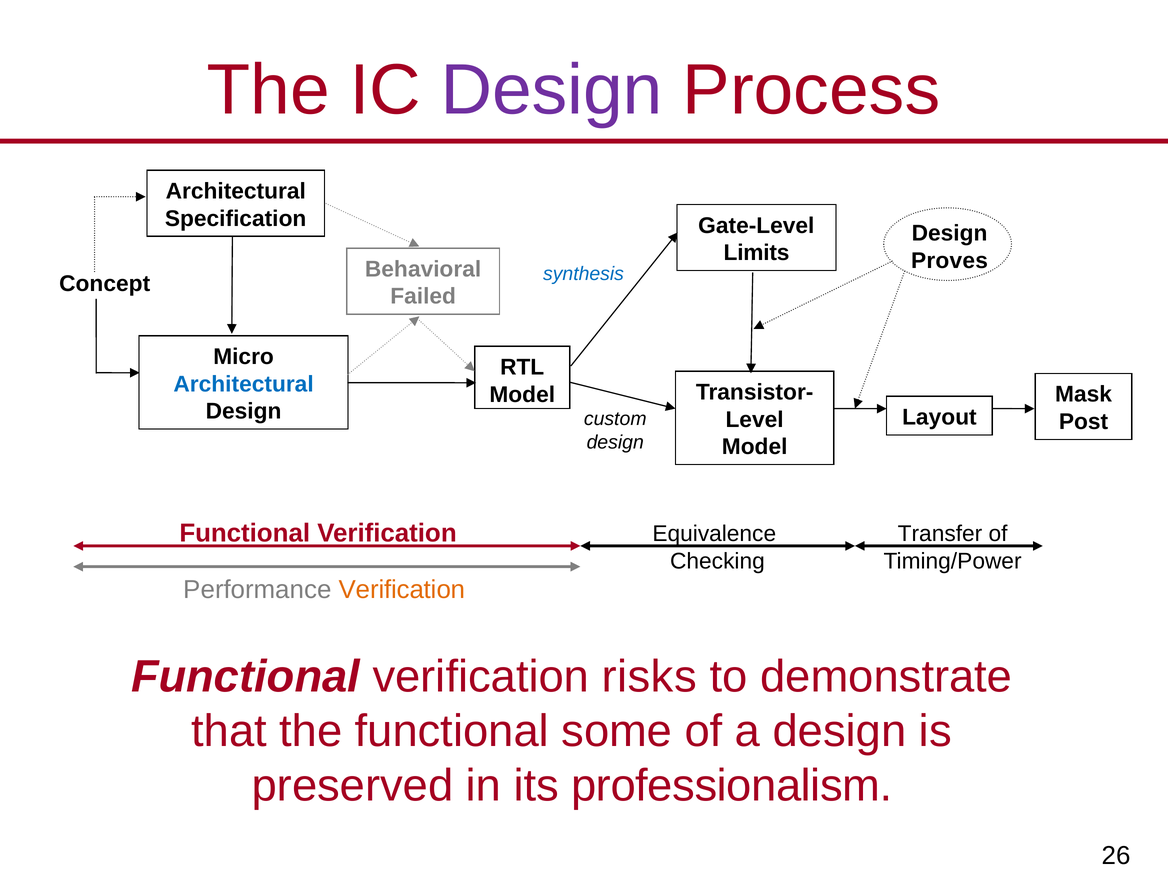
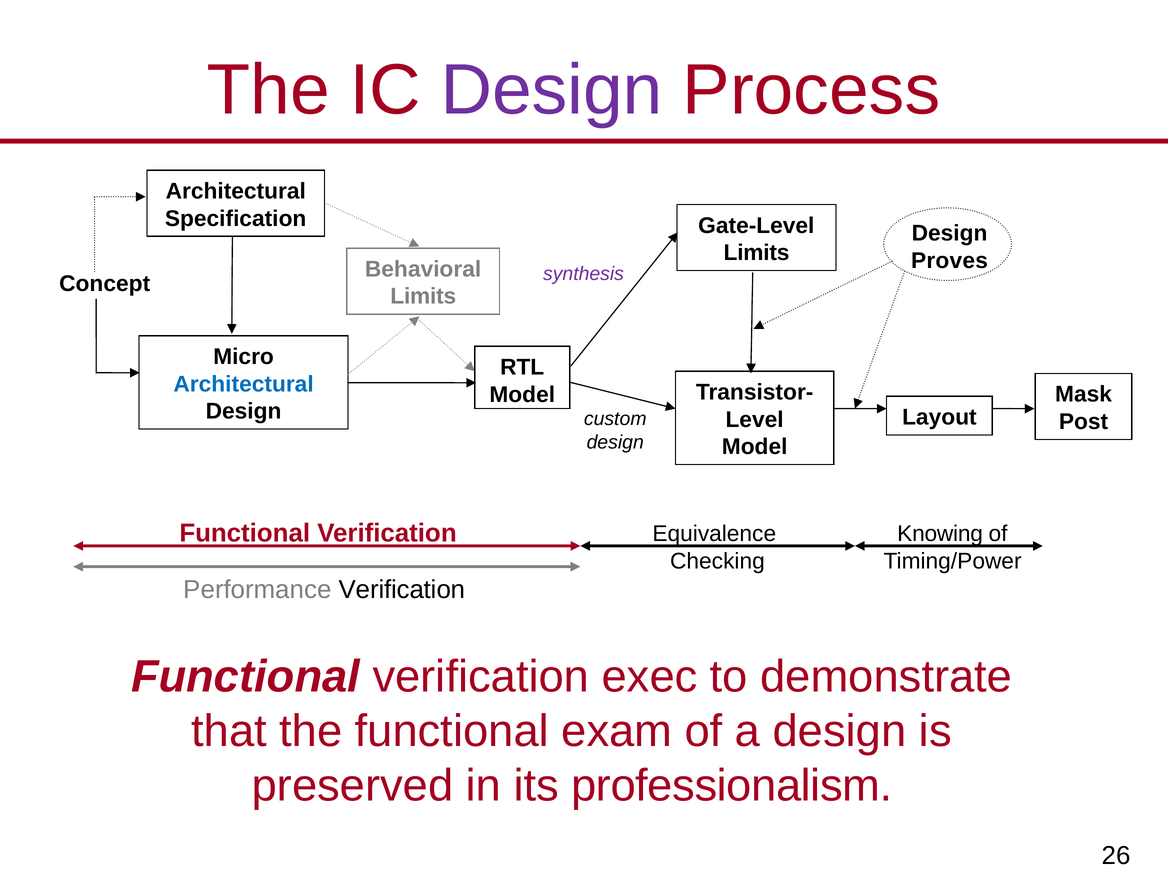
synthesis colour: blue -> purple
Failed at (423, 296): Failed -> Limits
Transfer: Transfer -> Knowing
Verification at (402, 590) colour: orange -> black
risks: risks -> exec
some: some -> exam
